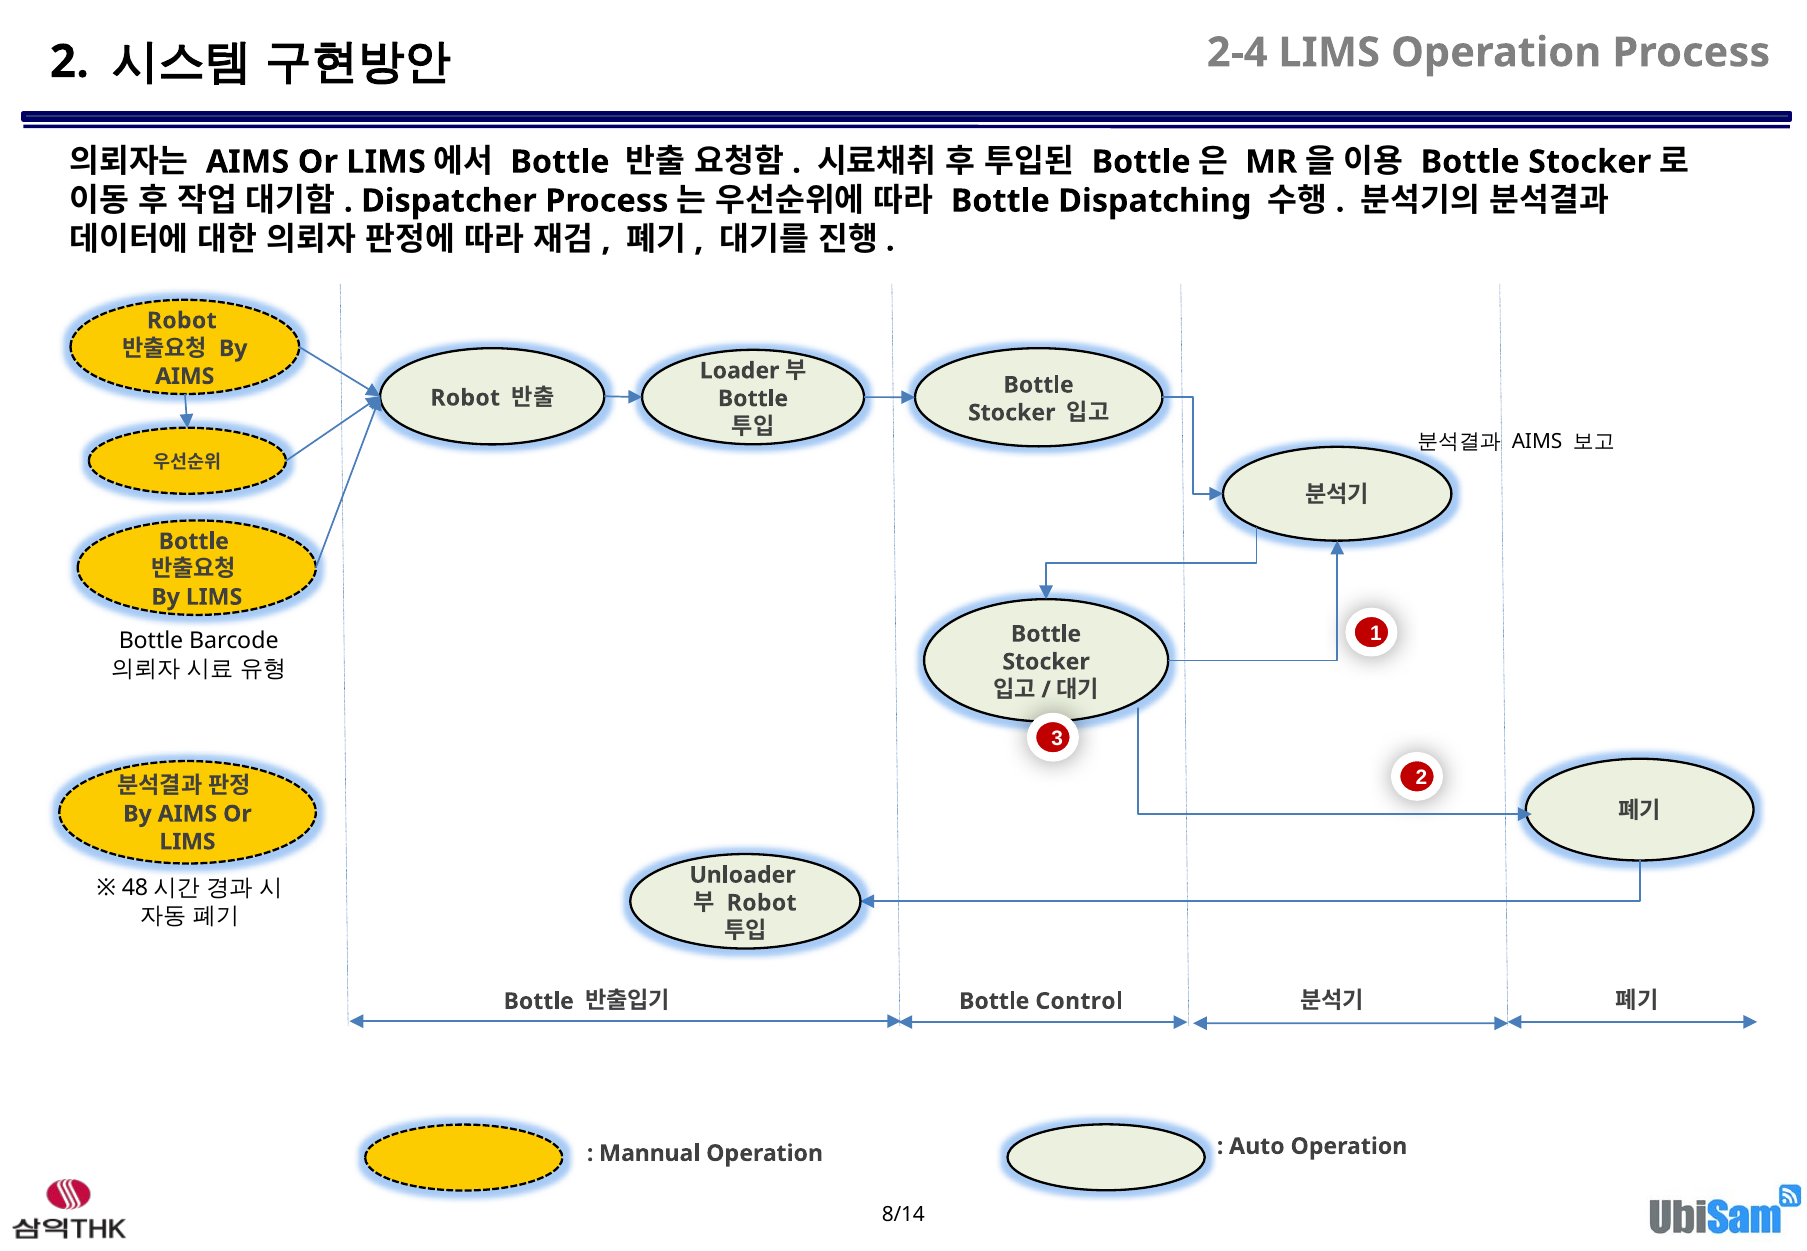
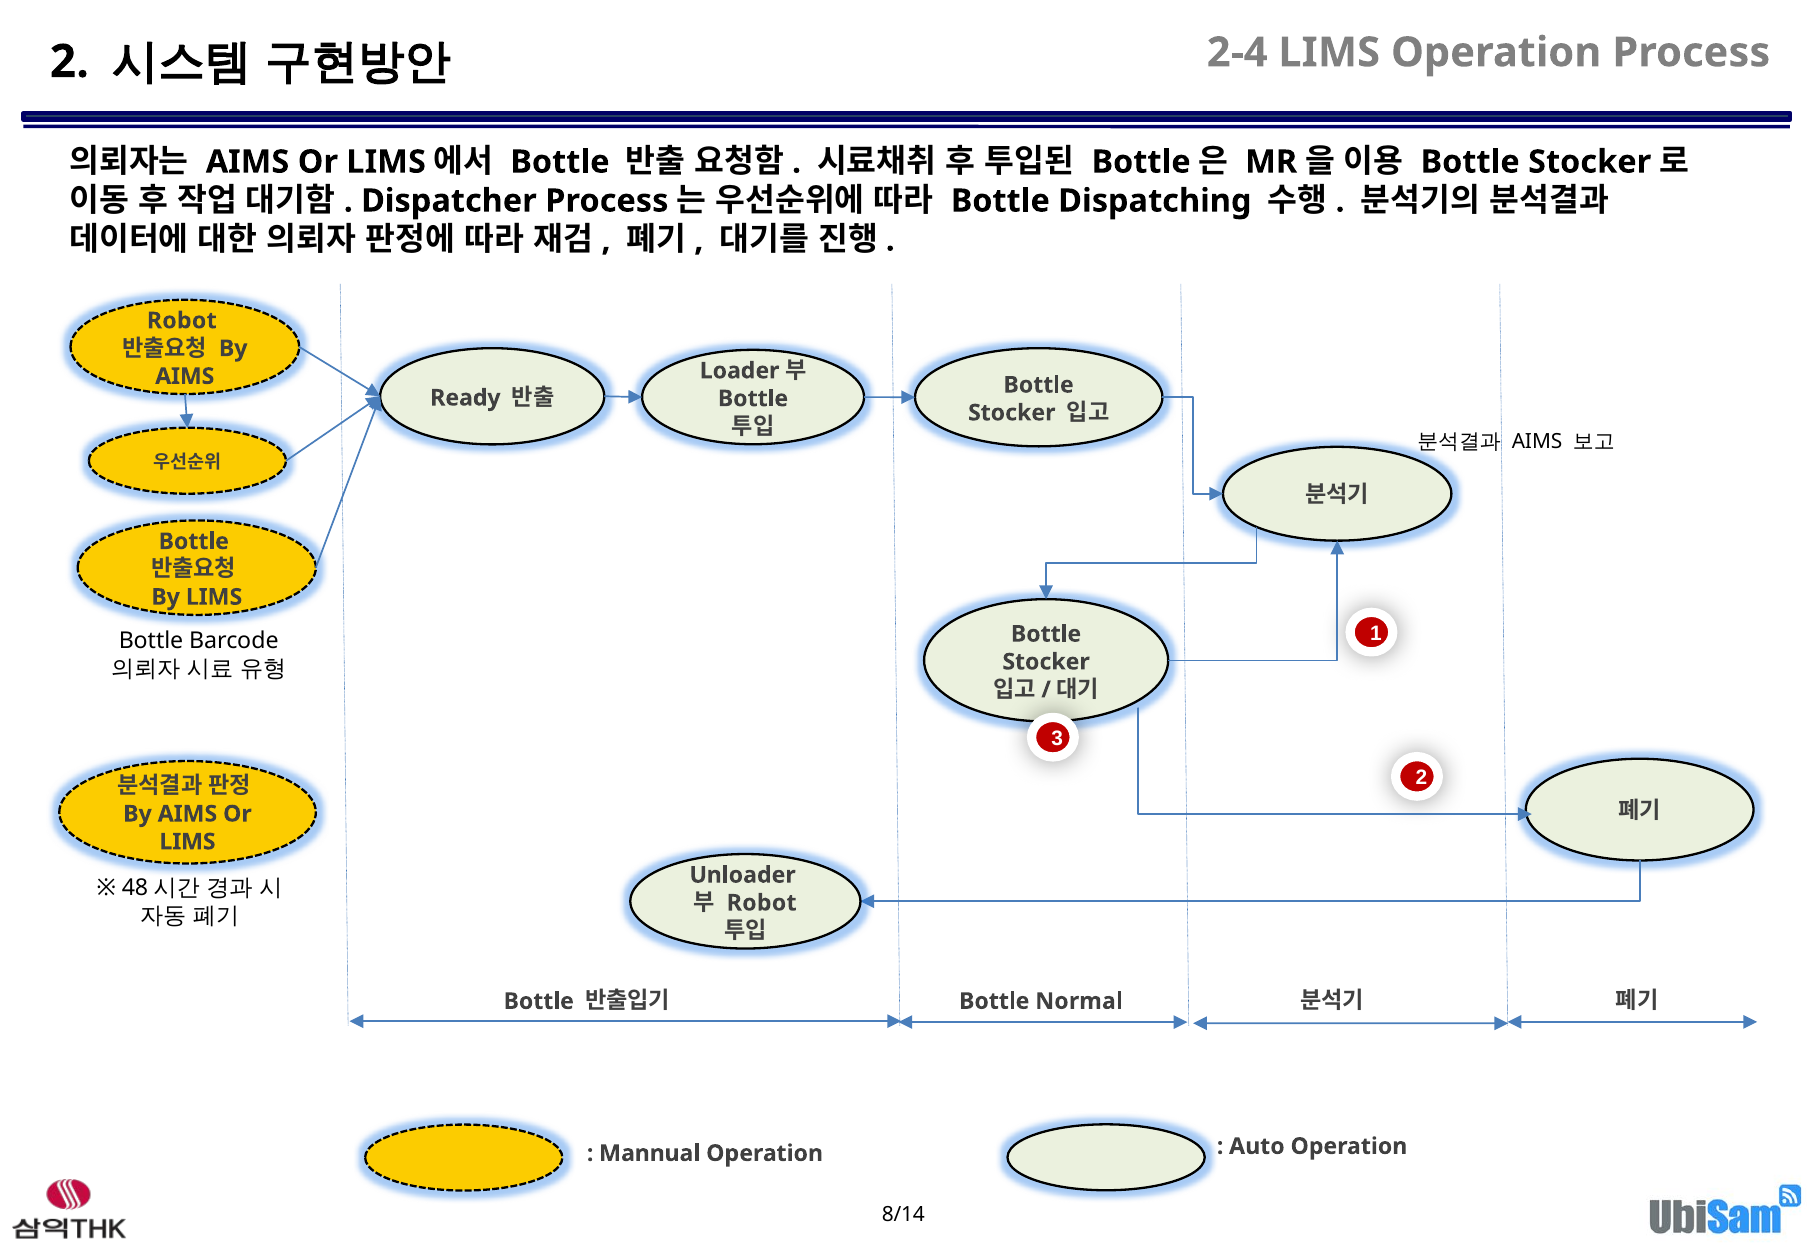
Robot at (465, 398): Robot -> Ready
Control: Control -> Normal
